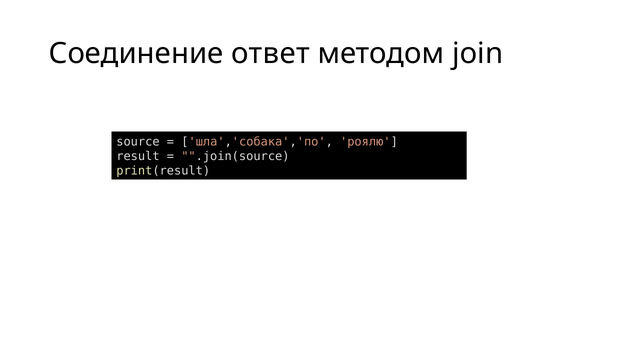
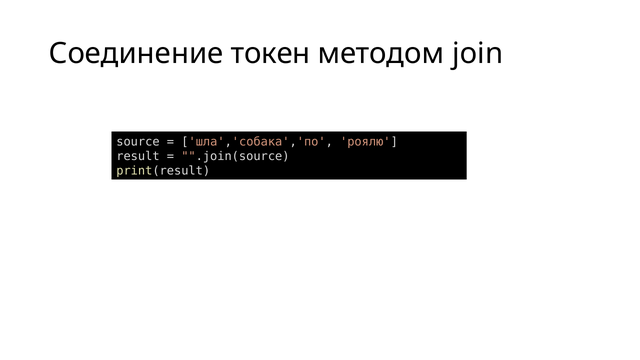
ответ: ответ -> токен
